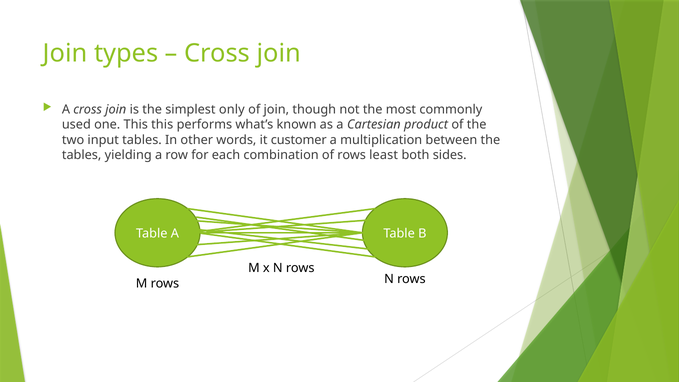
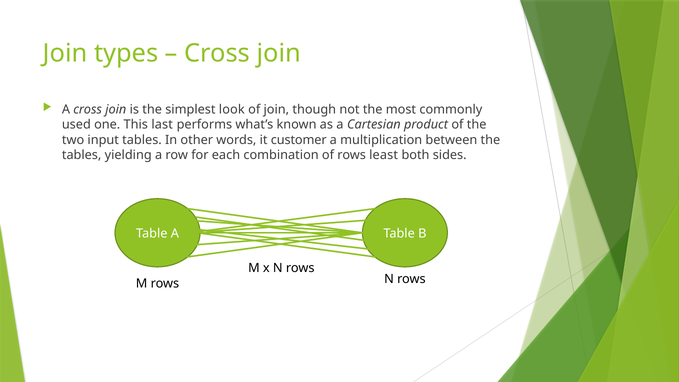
only: only -> look
This this: this -> last
